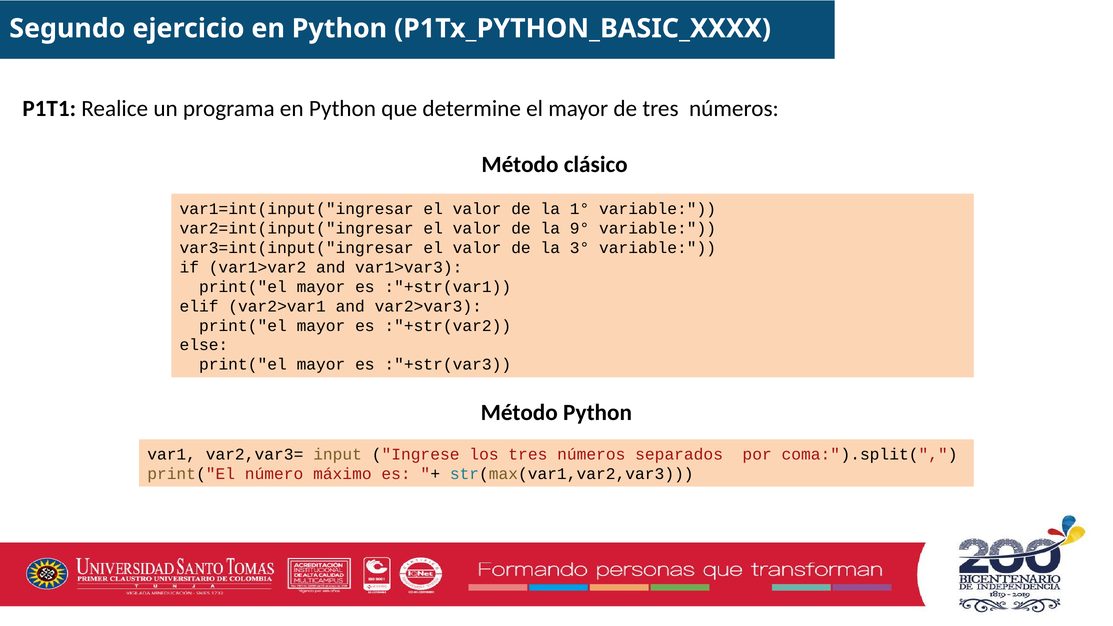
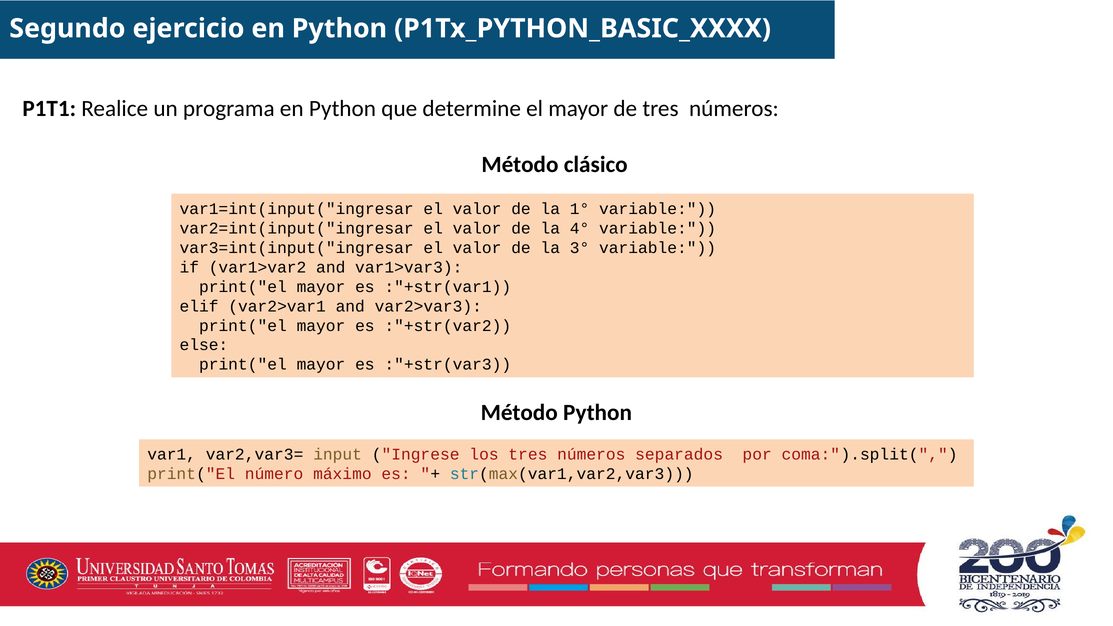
9°: 9° -> 4°
